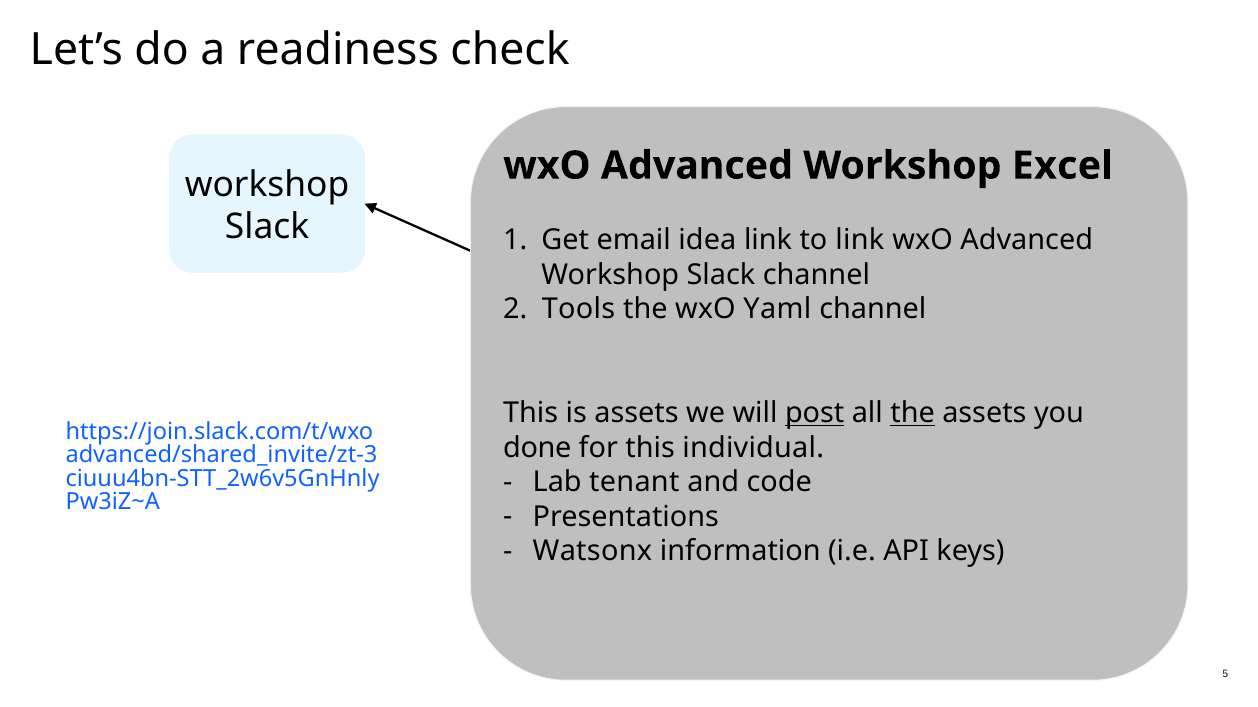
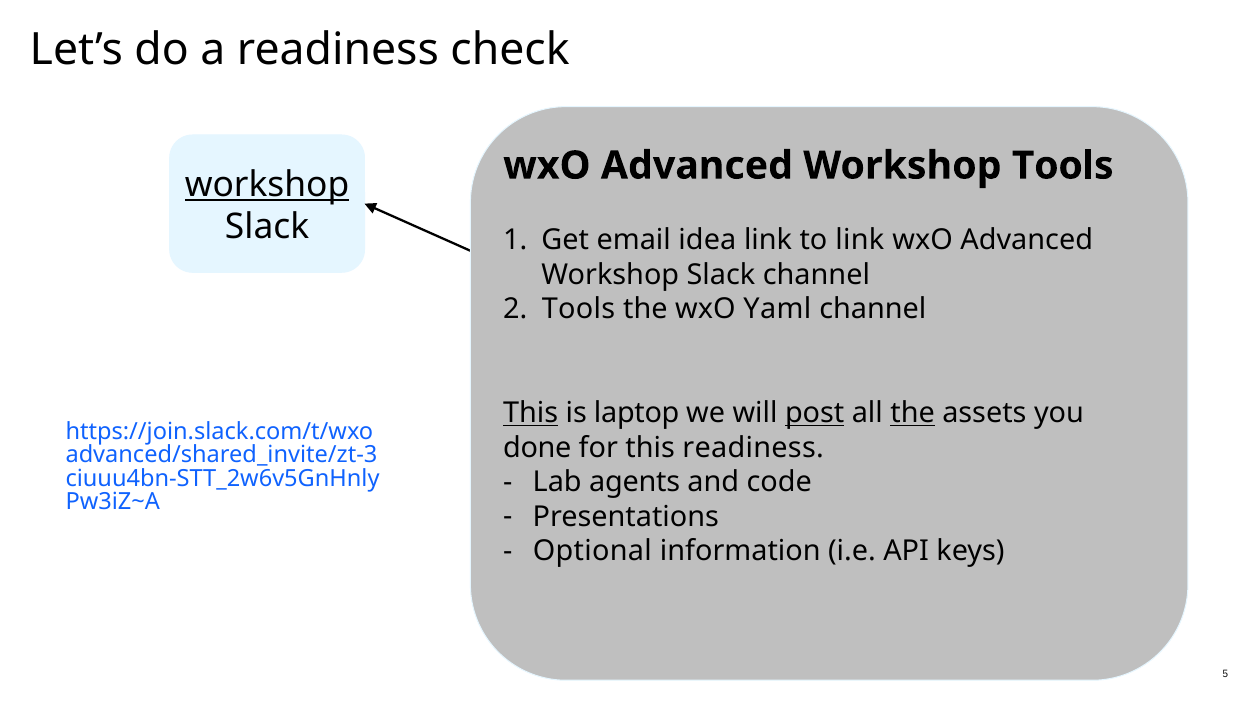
Excel at (1062, 166): Excel -> Tools
workshop at (267, 185) underline: none -> present
This at (531, 413) underline: none -> present
is assets: assets -> laptop
this individual: individual -> readiness
tenant: tenant -> agents
Watsonx at (592, 552): Watsonx -> Optional
